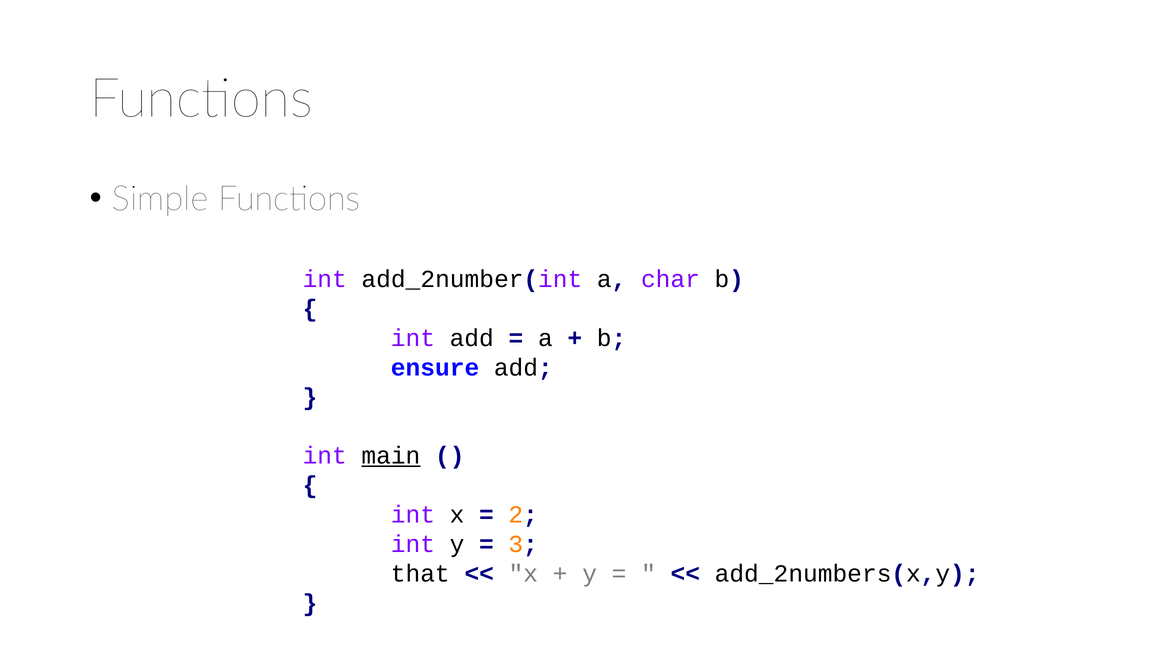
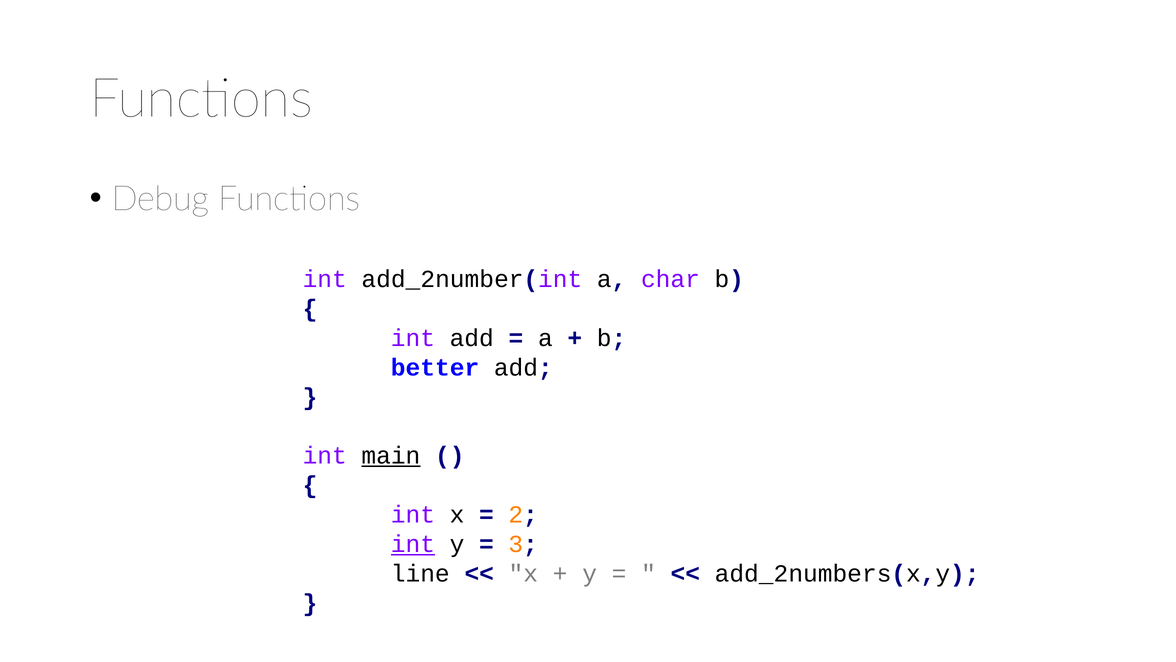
Simple: Simple -> Debug
ensure: ensure -> better
int at (413, 544) underline: none -> present
that: that -> line
